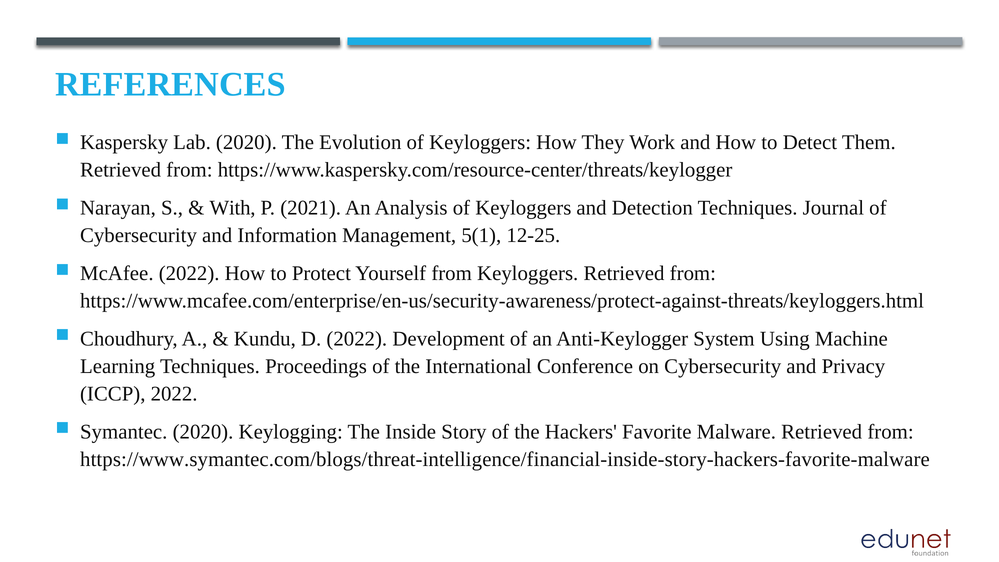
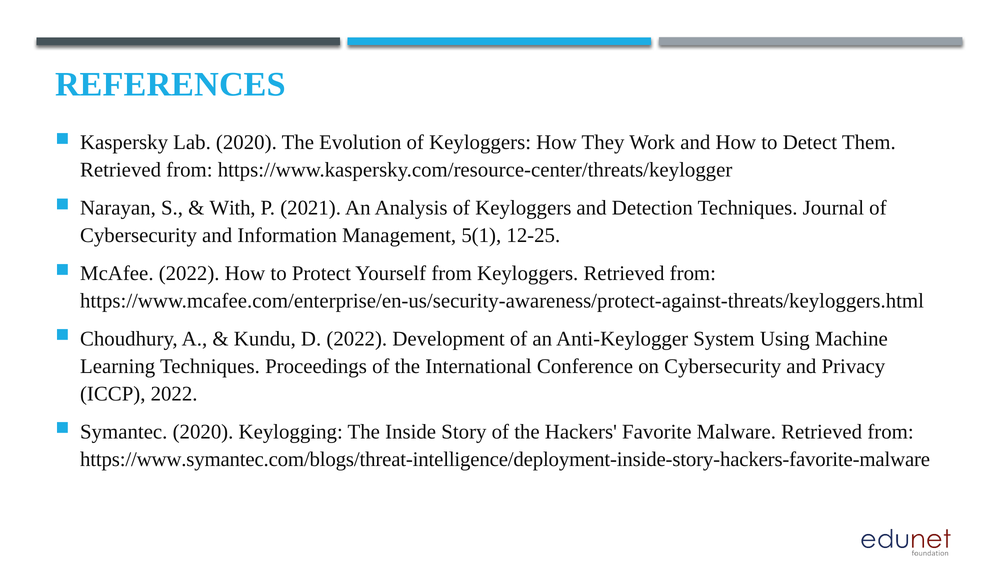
https://www.symantec.com/blogs/threat-intelligence/financial-inside-story-hackers-favorite-malware: https://www.symantec.com/blogs/threat-intelligence/financial-inside-story-hackers-favorite-malware -> https://www.symantec.com/blogs/threat-intelligence/deployment-inside-story-hackers-favorite-malware
